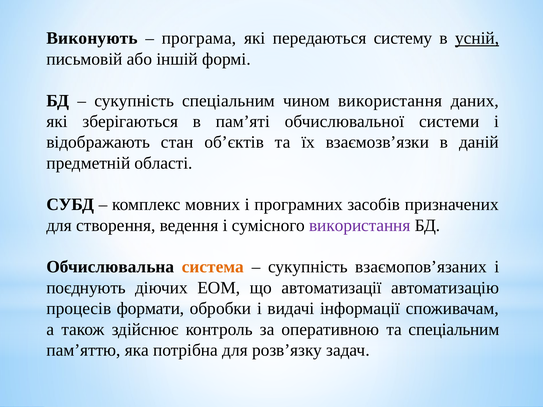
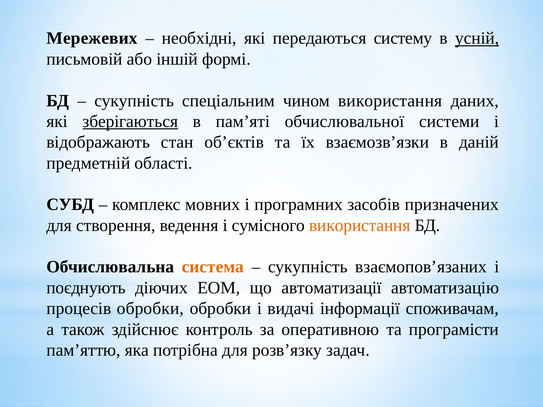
Виконують: Виконують -> Мережевих
програма: програма -> необхідні
зберігаються underline: none -> present
використання at (360, 226) colour: purple -> orange
процесів формати: формати -> обробки
та спеціальним: спеціальним -> програмісти
